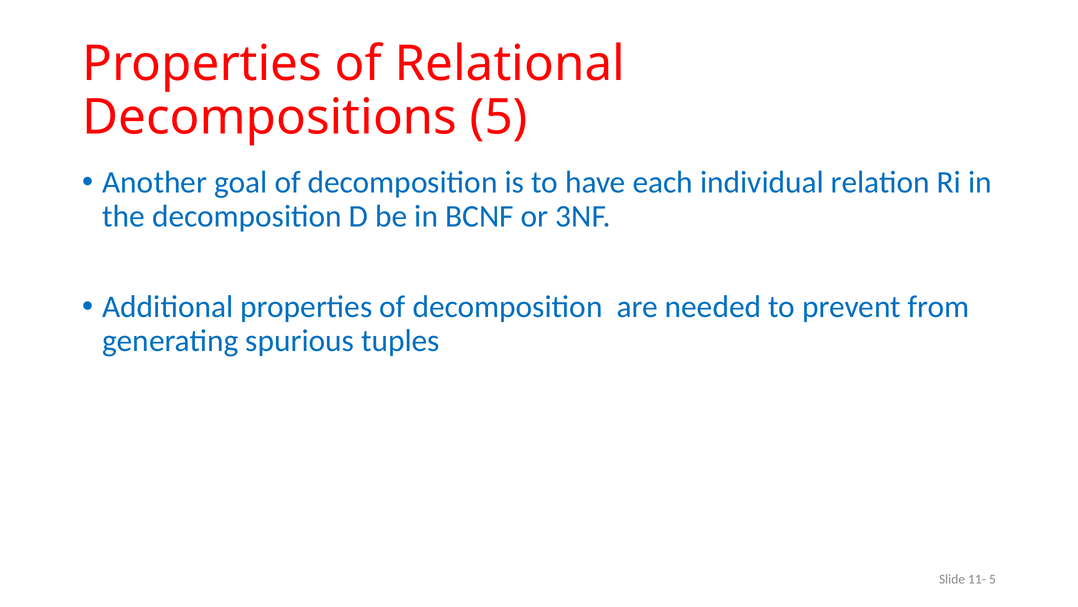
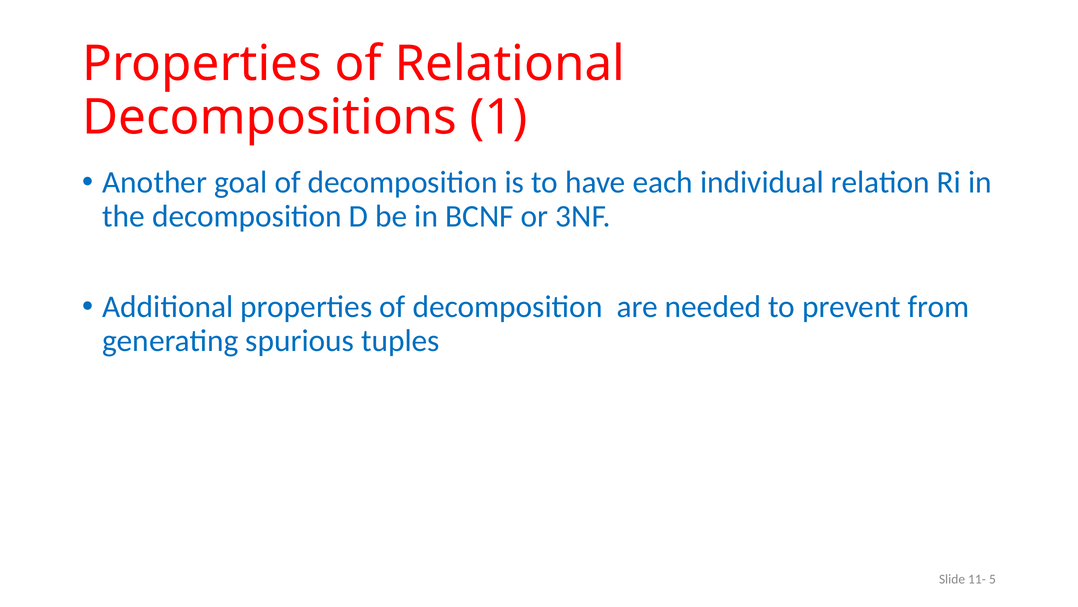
Decompositions 5: 5 -> 1
